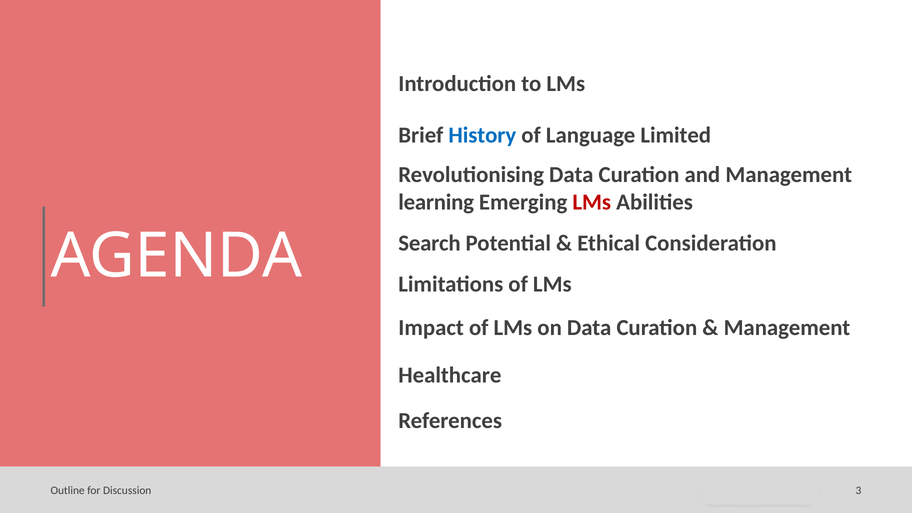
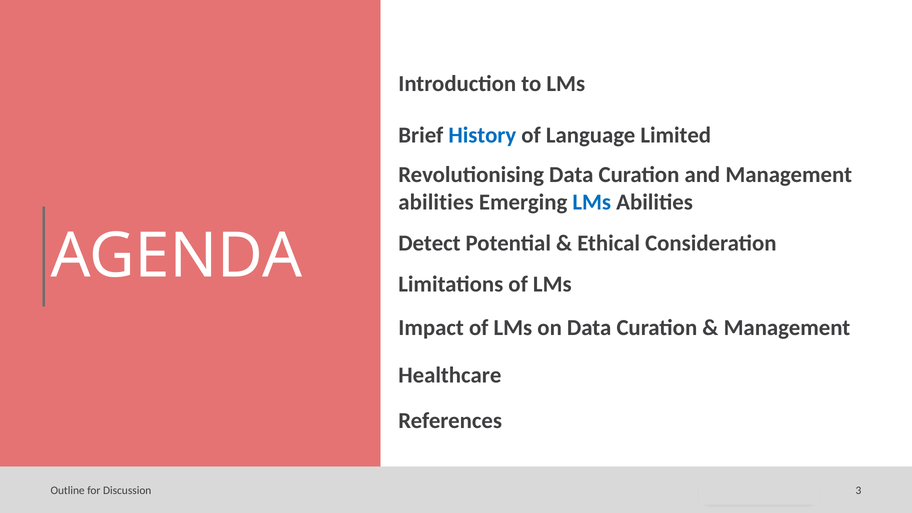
learning at (436, 202): learning -> abilities
LMs at (592, 202) colour: red -> blue
Search: Search -> Detect
